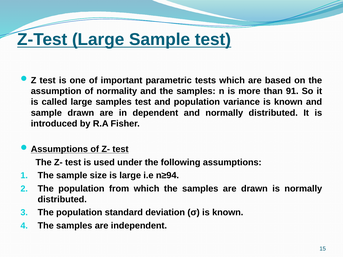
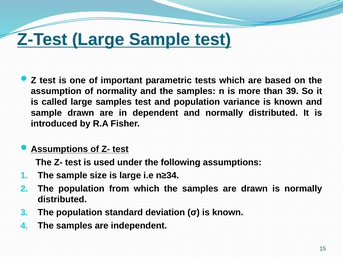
91: 91 -> 39
n≥94: n≥94 -> n≥34
